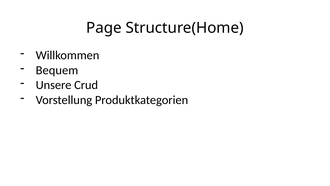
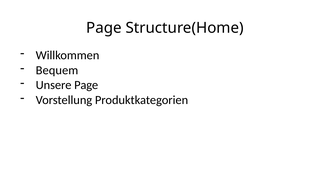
Unsere Crud: Crud -> Page
